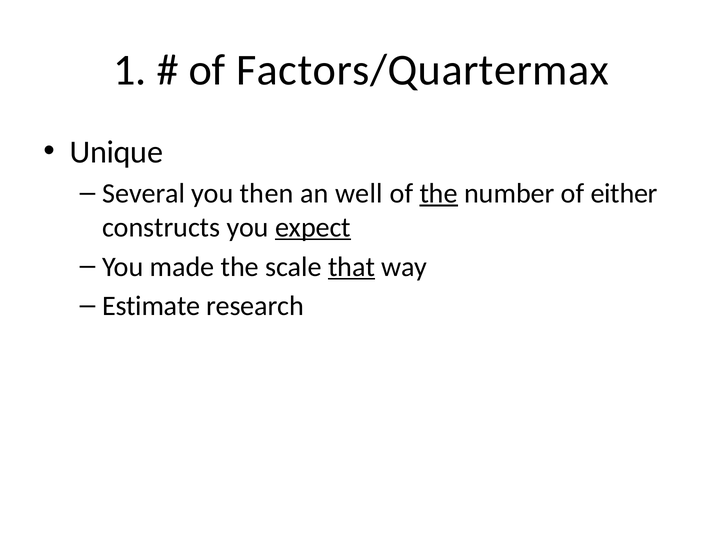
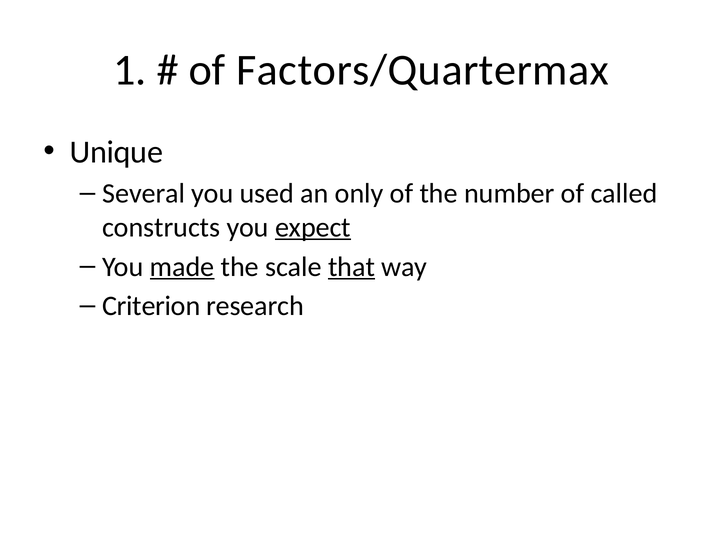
then: then -> used
well: well -> only
the at (439, 193) underline: present -> none
either: either -> called
made underline: none -> present
Estimate: Estimate -> Criterion
